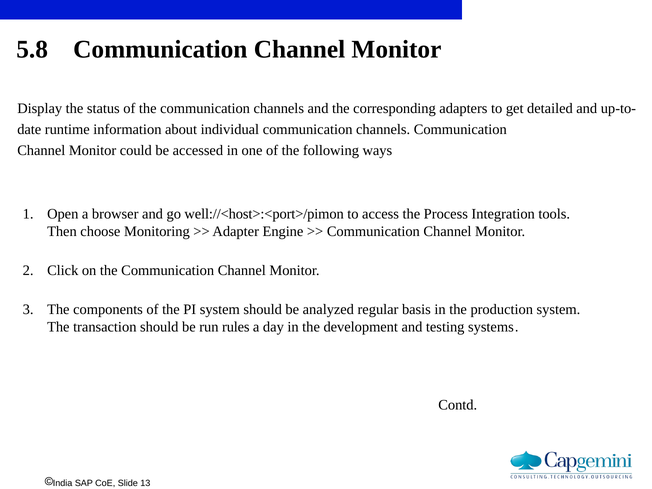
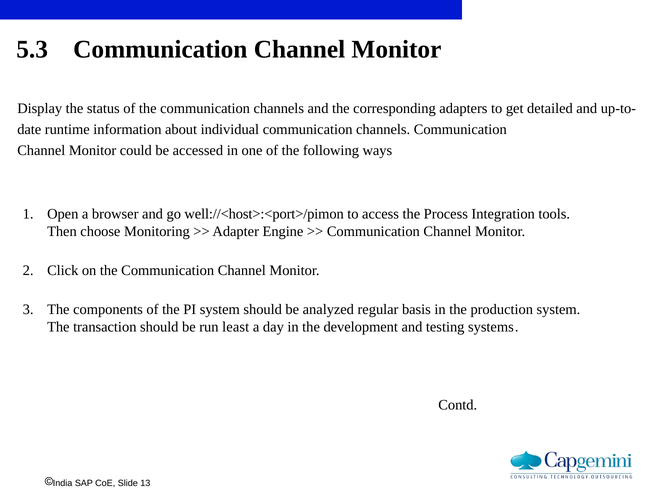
5.8: 5.8 -> 5.3
rules: rules -> least
